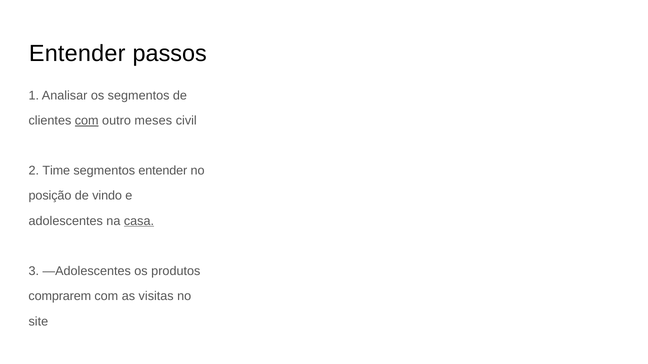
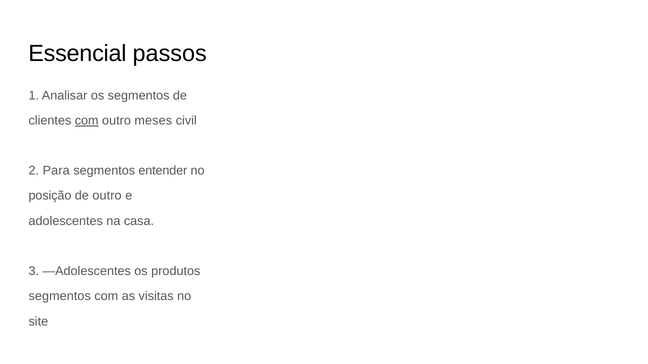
Entender at (77, 54): Entender -> Essencial
Time: Time -> Para
de vindo: vindo -> outro
casa underline: present -> none
comprarem at (60, 297): comprarem -> segmentos
